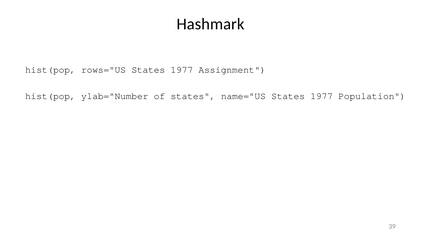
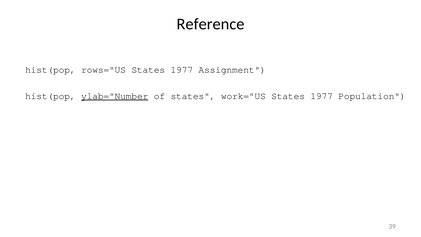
Hashmark: Hashmark -> Reference
ylab="Number underline: none -> present
name="US: name="US -> work="US
